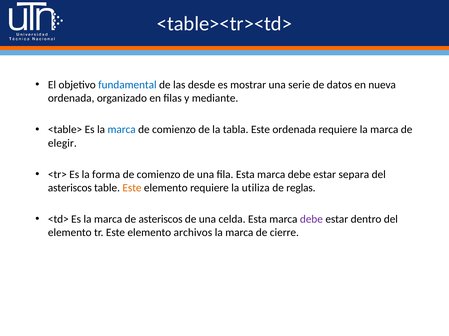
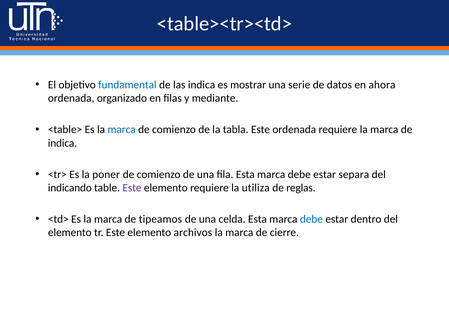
las desde: desde -> indica
nueva: nueva -> ahora
elegir at (62, 143): elegir -> indica
forma: forma -> poner
asteriscos at (70, 188): asteriscos -> indicando
Este at (132, 188) colour: orange -> purple
de asteriscos: asteriscos -> tipeamos
debe at (311, 220) colour: purple -> blue
